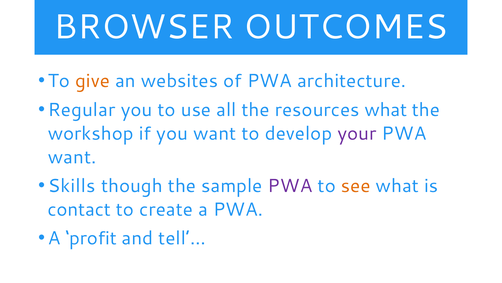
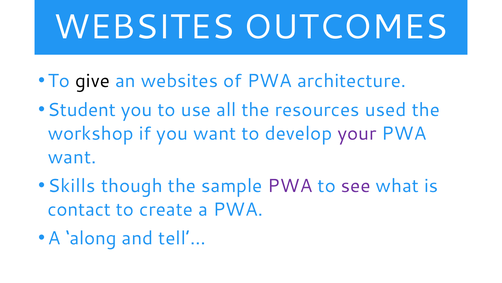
BROWSER at (144, 27): BROWSER -> WEBSITES
give colour: orange -> black
Regular: Regular -> Student
resources what: what -> used
see colour: orange -> purple
profit: profit -> along
